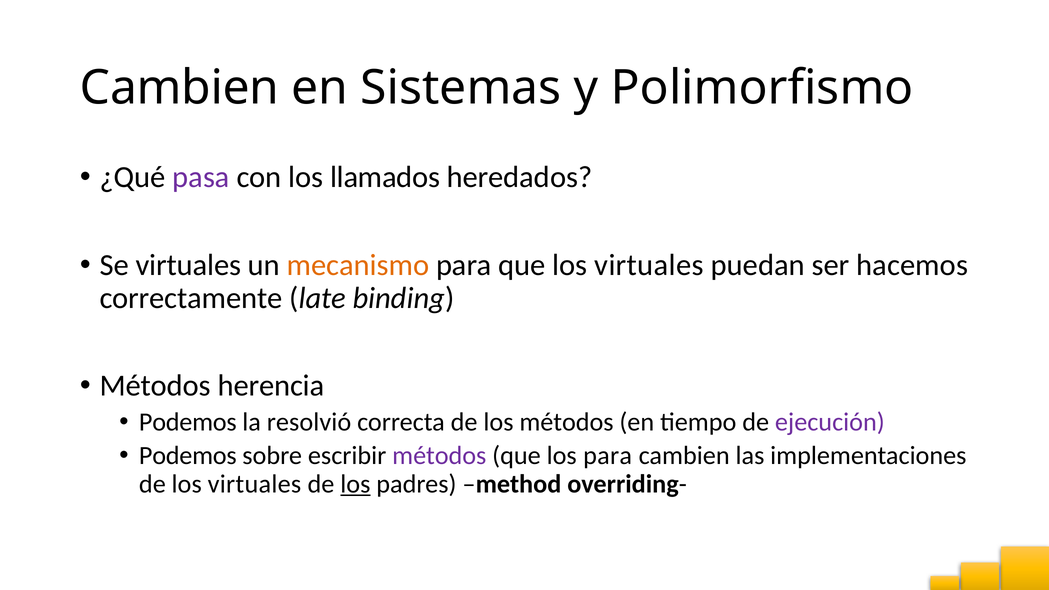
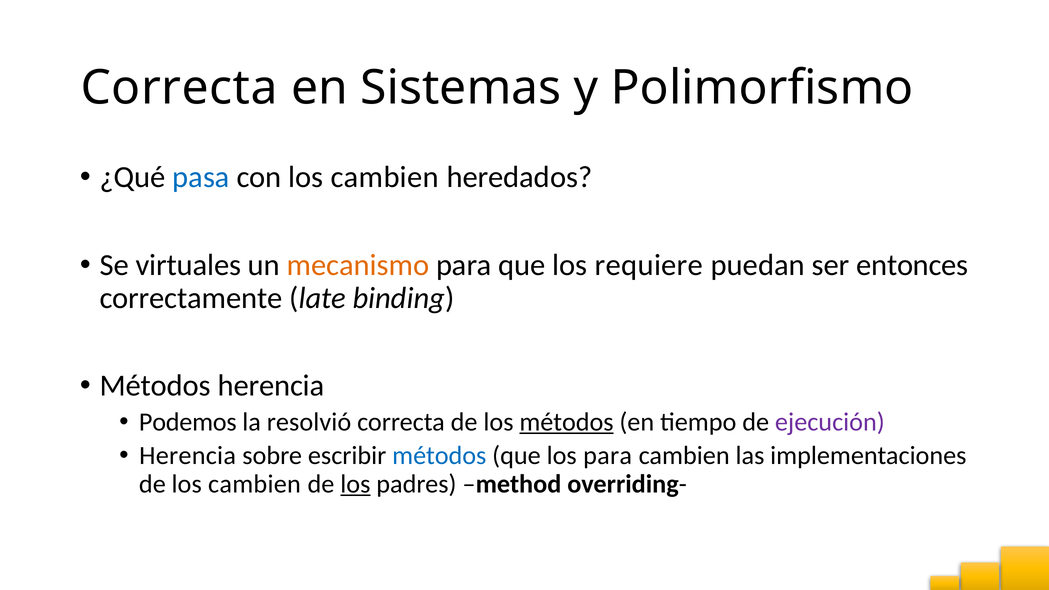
Cambien at (180, 88): Cambien -> Correcta
pasa colour: purple -> blue
con los llamados: llamados -> cambien
que los virtuales: virtuales -> requiere
hacemos: hacemos -> entonces
métodos at (567, 422) underline: none -> present
Podemos at (188, 456): Podemos -> Herencia
métodos at (439, 456) colour: purple -> blue
de los virtuales: virtuales -> cambien
